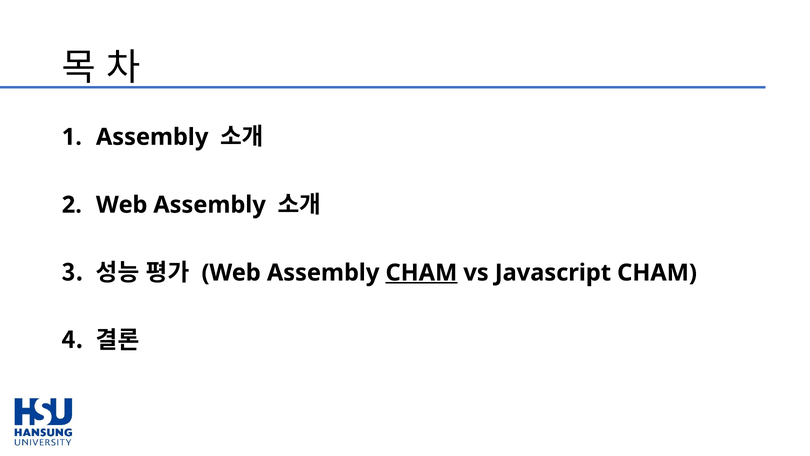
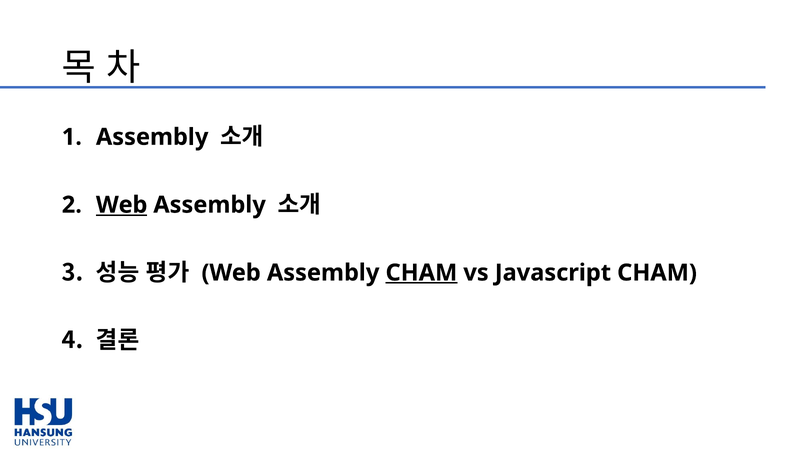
Web at (122, 205) underline: none -> present
